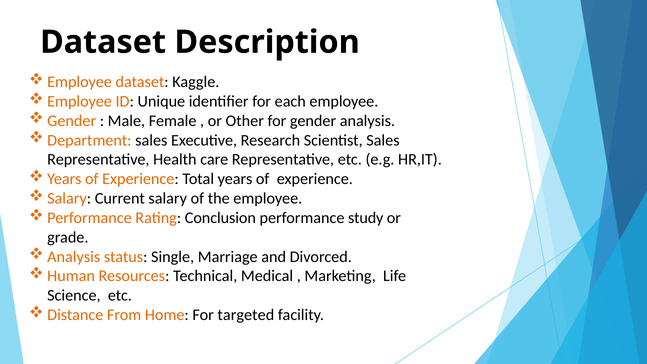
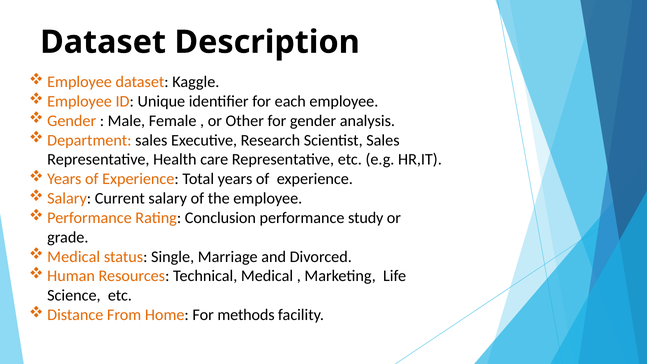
Analysis at (74, 257): Analysis -> Medical
targeted: targeted -> methods
